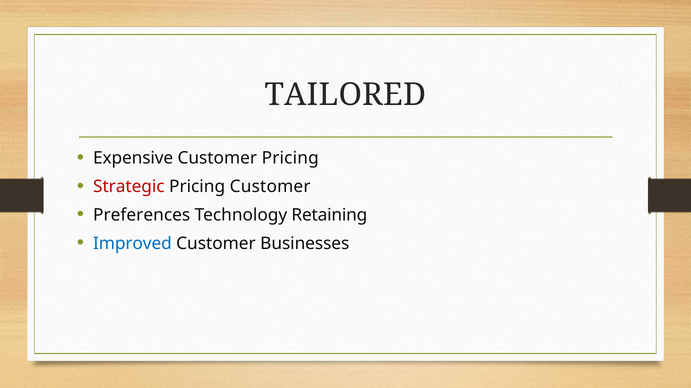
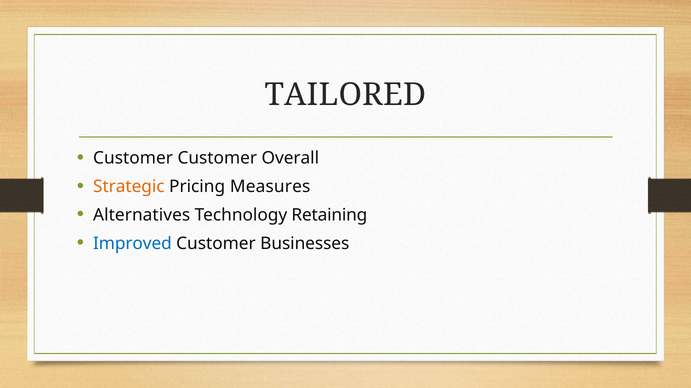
Expensive at (133, 158): Expensive -> Customer
Customer Pricing: Pricing -> Overall
Strategic colour: red -> orange
Pricing Customer: Customer -> Measures
Preferences: Preferences -> Alternatives
